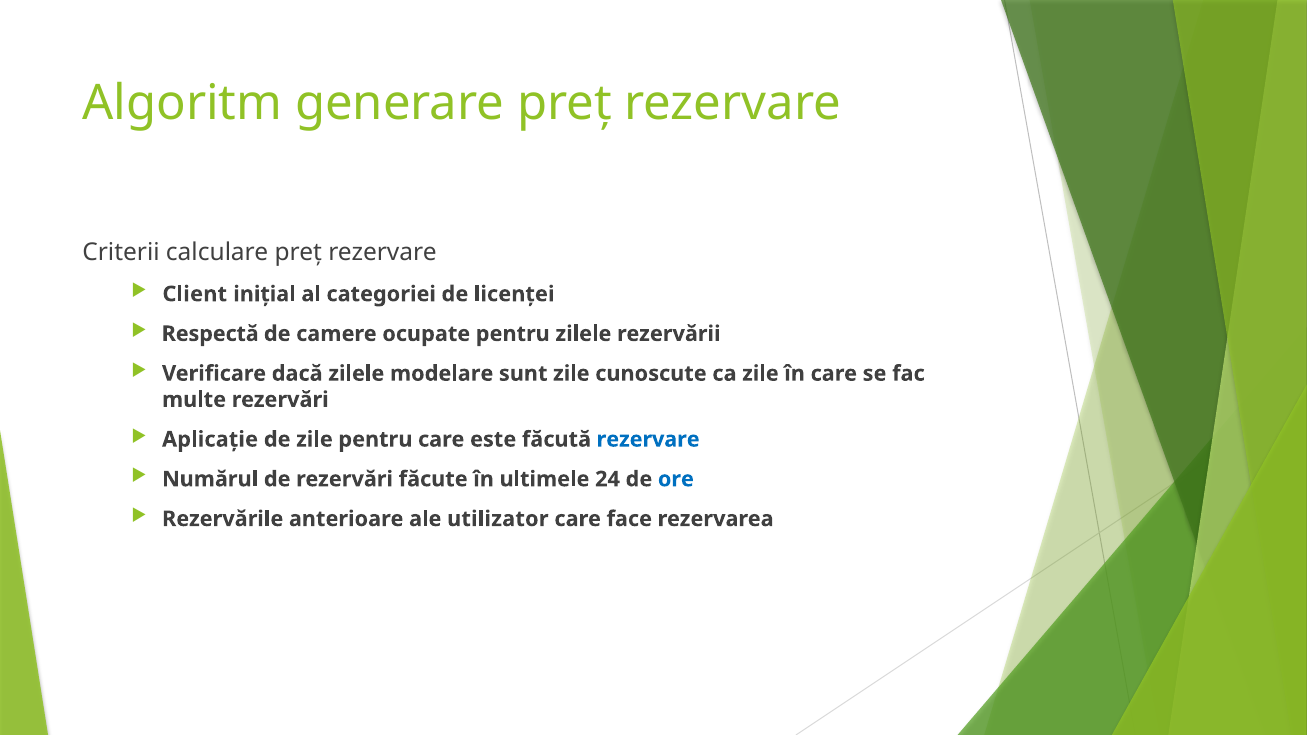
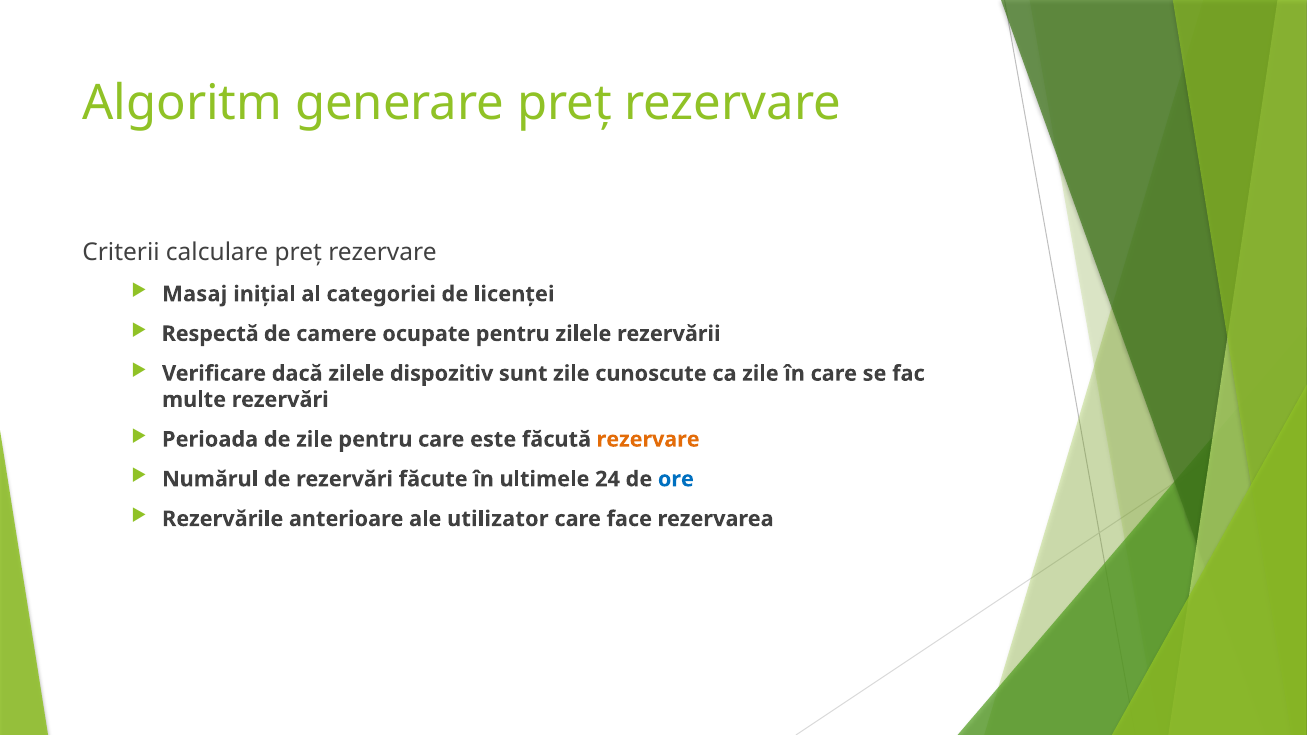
Client: Client -> Masaj
modelare: modelare -> dispozitiv
Aplicație: Aplicație -> Perioada
rezervare at (648, 440) colour: blue -> orange
